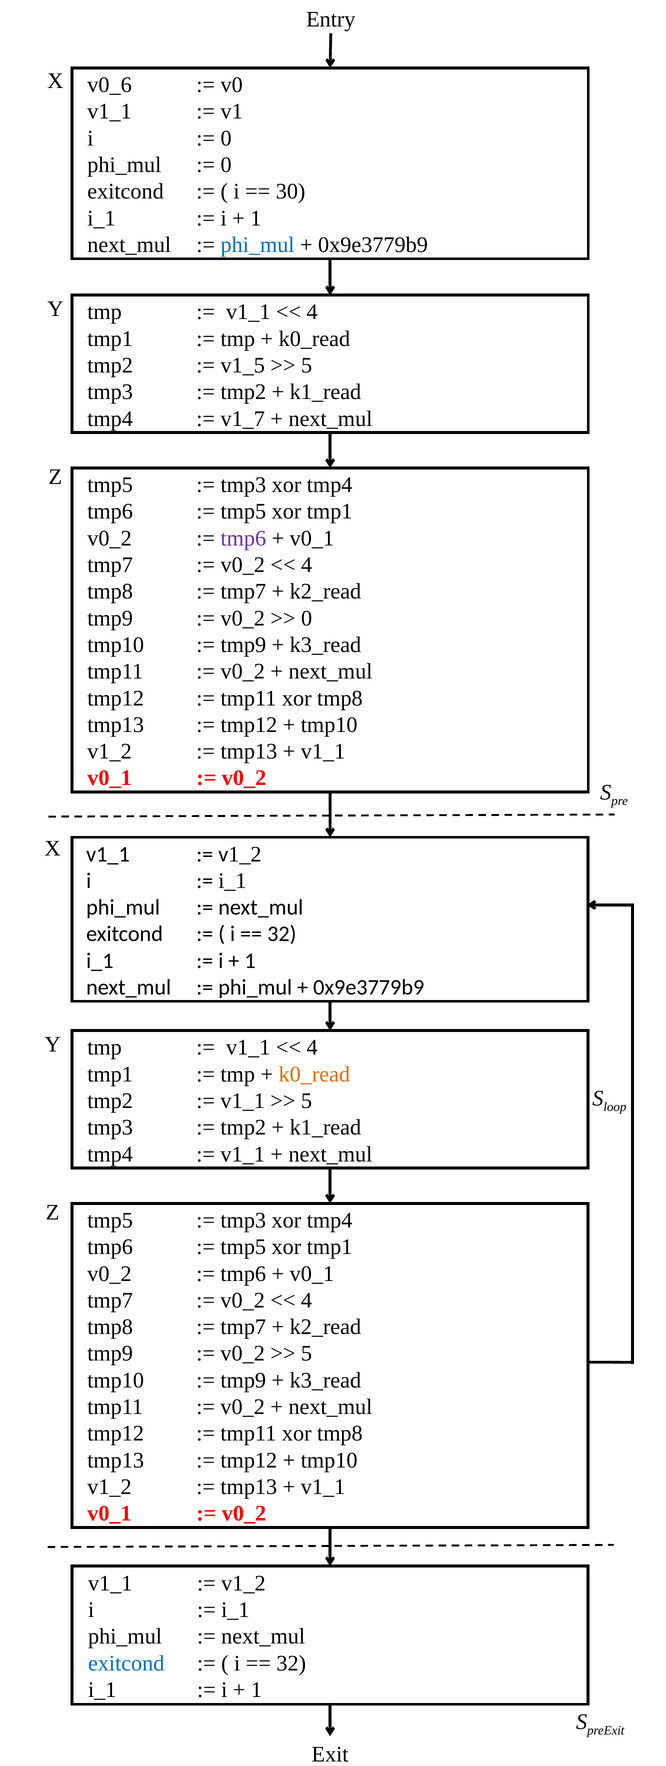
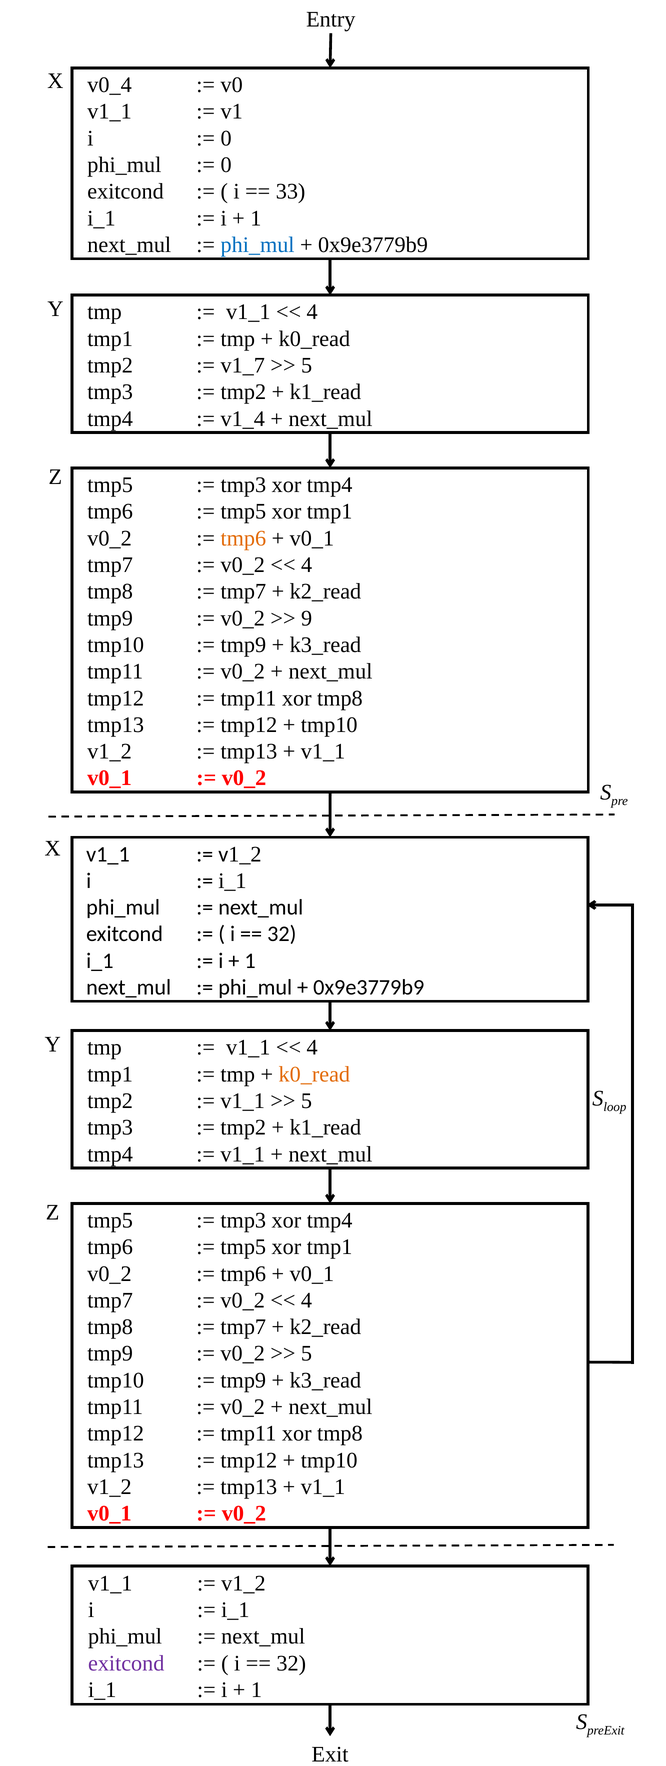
v0_6: v0_6 -> v0_4
30: 30 -> 33
v1_5: v1_5 -> v1_7
v1_7: v1_7 -> v1_4
tmp6 at (243, 538) colour: purple -> orange
0 at (307, 618): 0 -> 9
exitcond at (126, 1662) colour: blue -> purple
